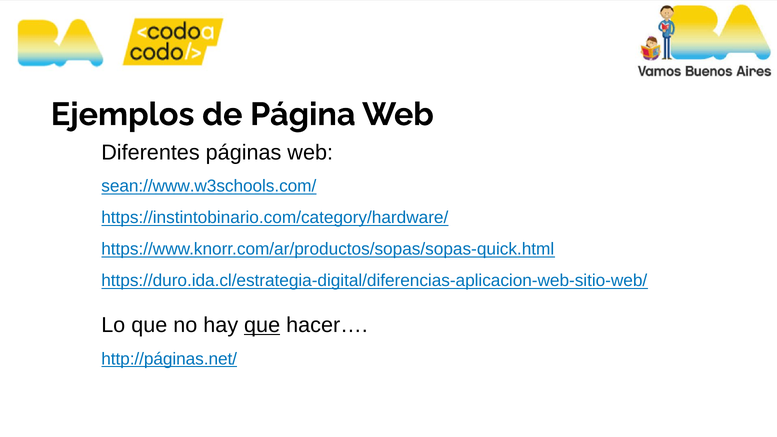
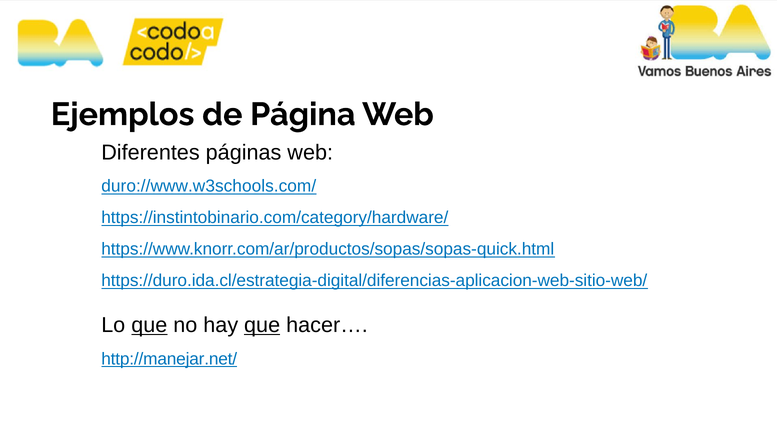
sean://www.w3schools.com/: sean://www.w3schools.com/ -> duro://www.w3schools.com/
que at (149, 325) underline: none -> present
http://páginas.net/: http://páginas.net/ -> http://manejar.net/
